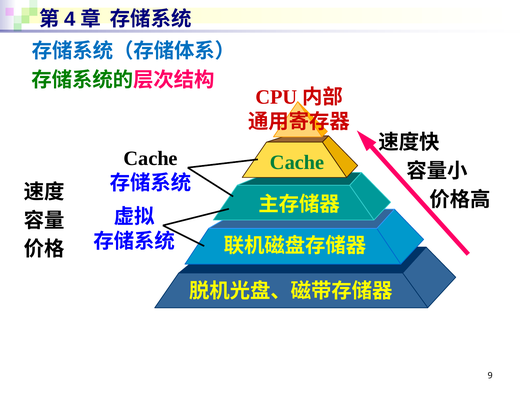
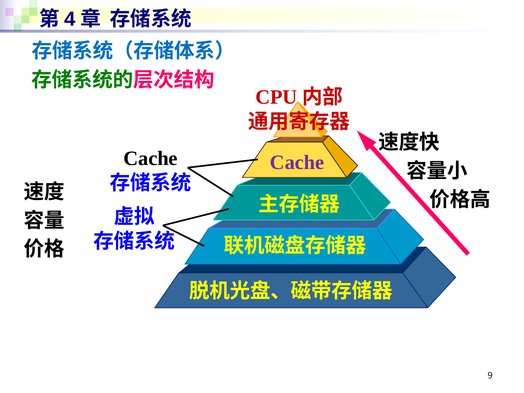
Cache at (297, 162) colour: green -> purple
